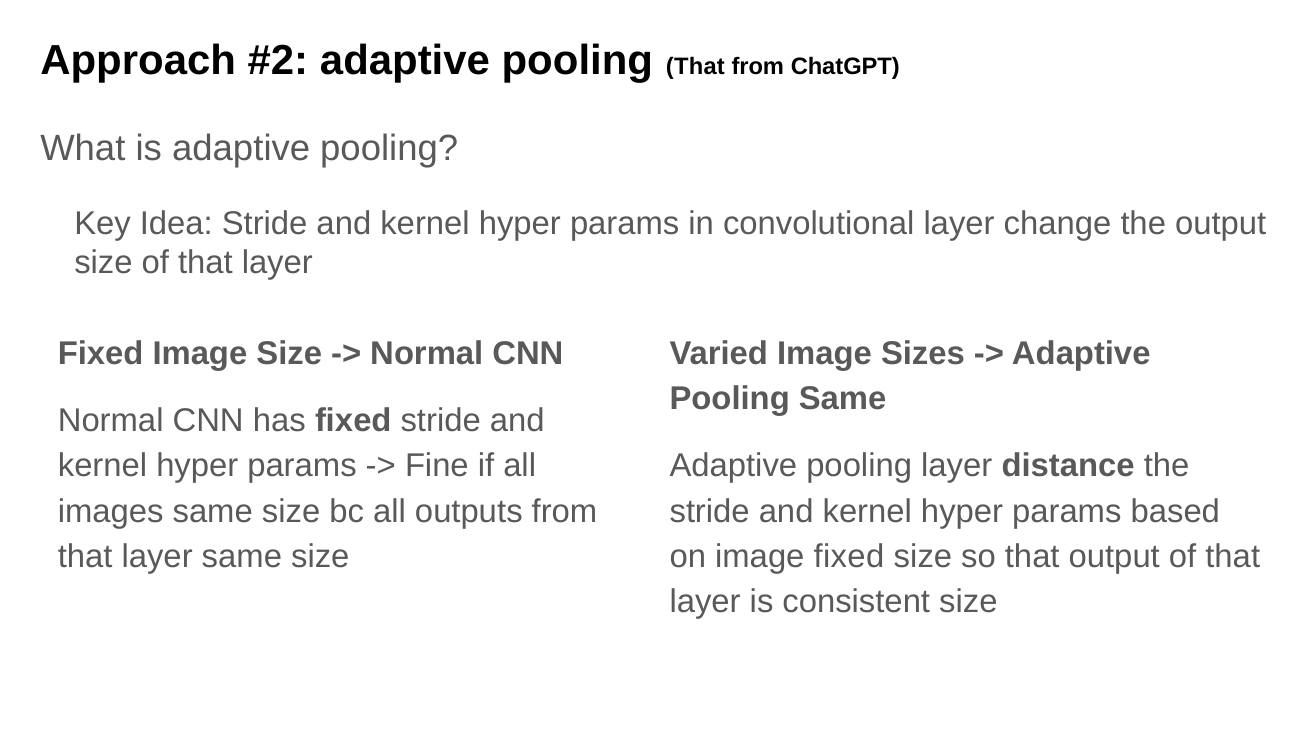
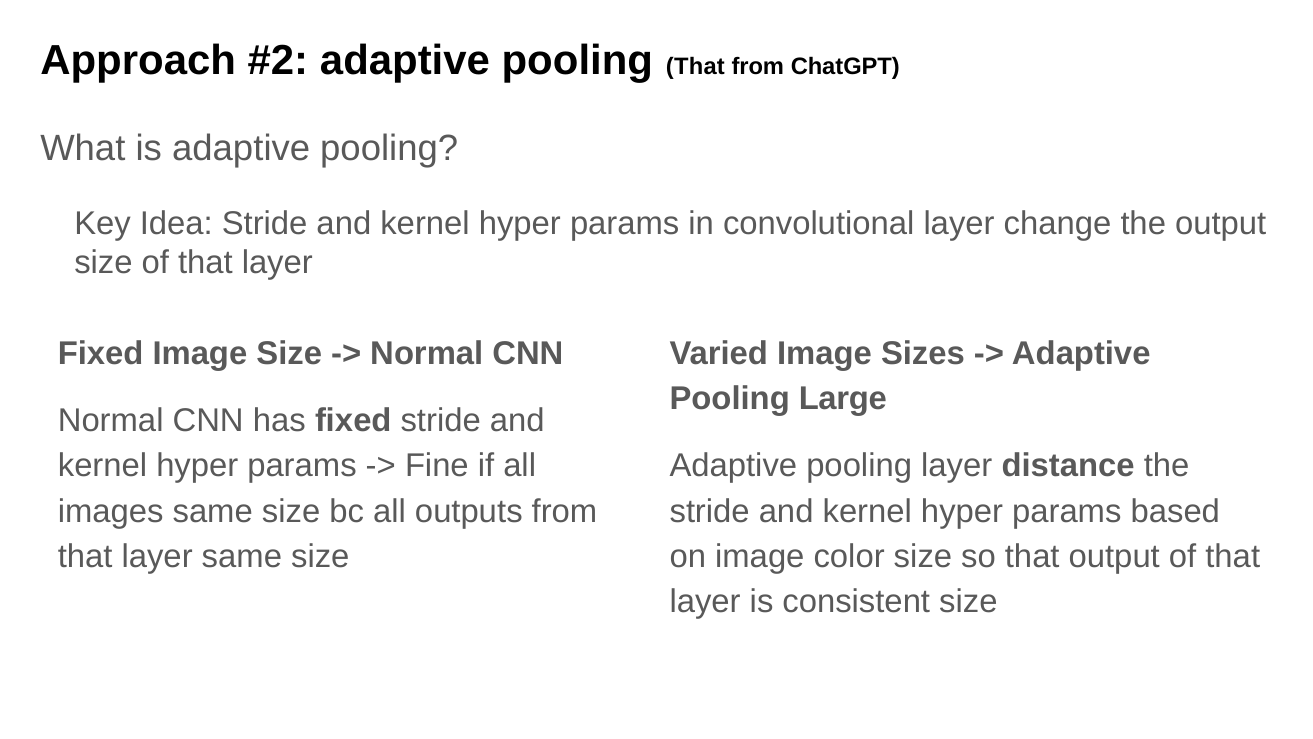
Pooling Same: Same -> Large
image fixed: fixed -> color
